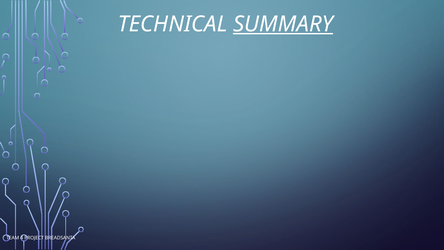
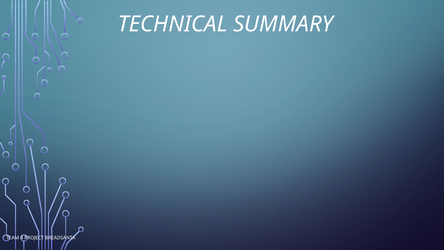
SUMMARY underline: present -> none
